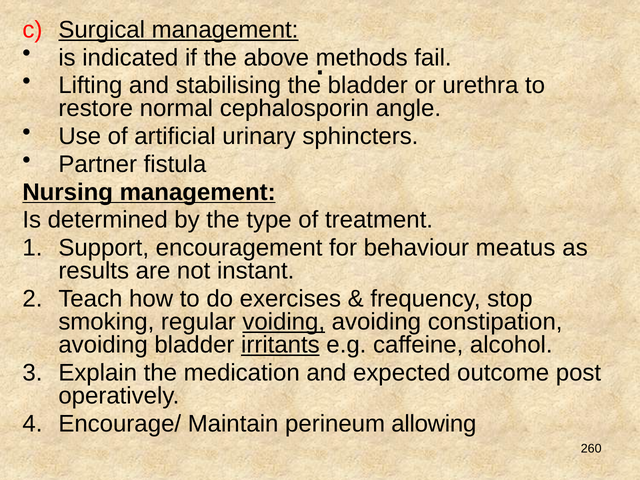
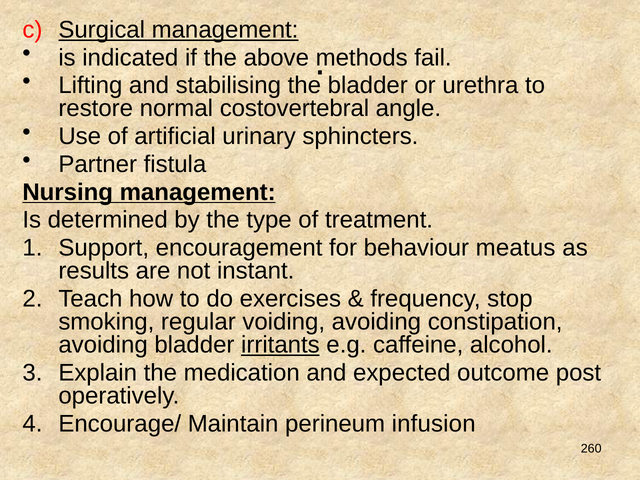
cephalosporin: cephalosporin -> costovertebral
voiding underline: present -> none
allowing: allowing -> infusion
